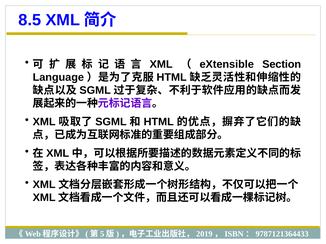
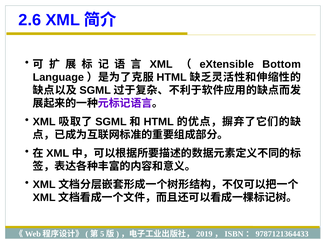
8.5: 8.5 -> 2.6
Section: Section -> Bottom
